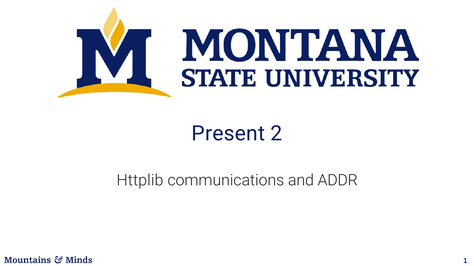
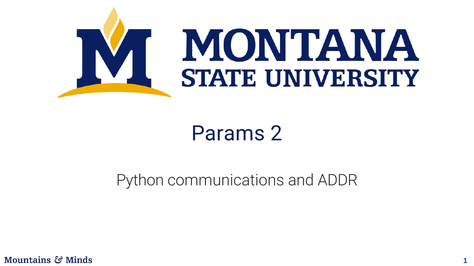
Present: Present -> Params
Httplib: Httplib -> Python
